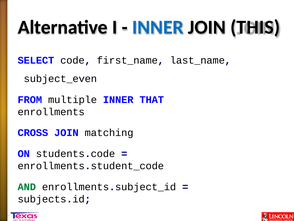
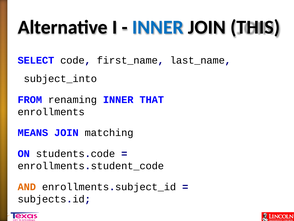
subject_even: subject_even -> subject_into
multiple: multiple -> renaming
CROSS: CROSS -> MEANS
AND colour: green -> orange
